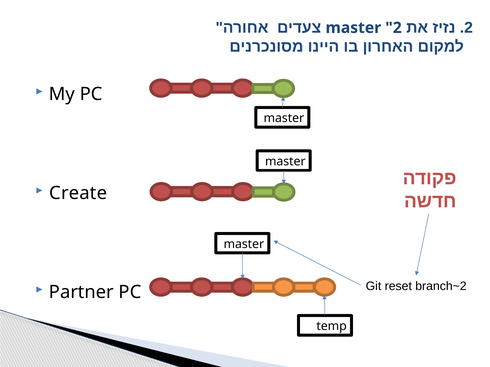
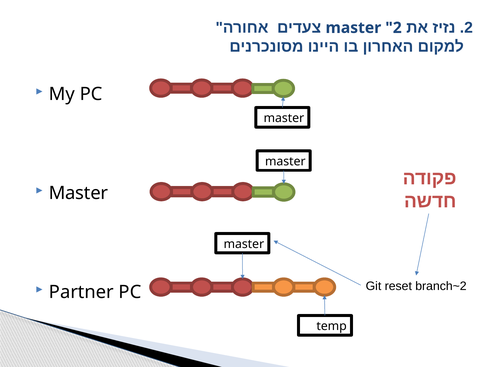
Create at (78, 193): Create -> Master
